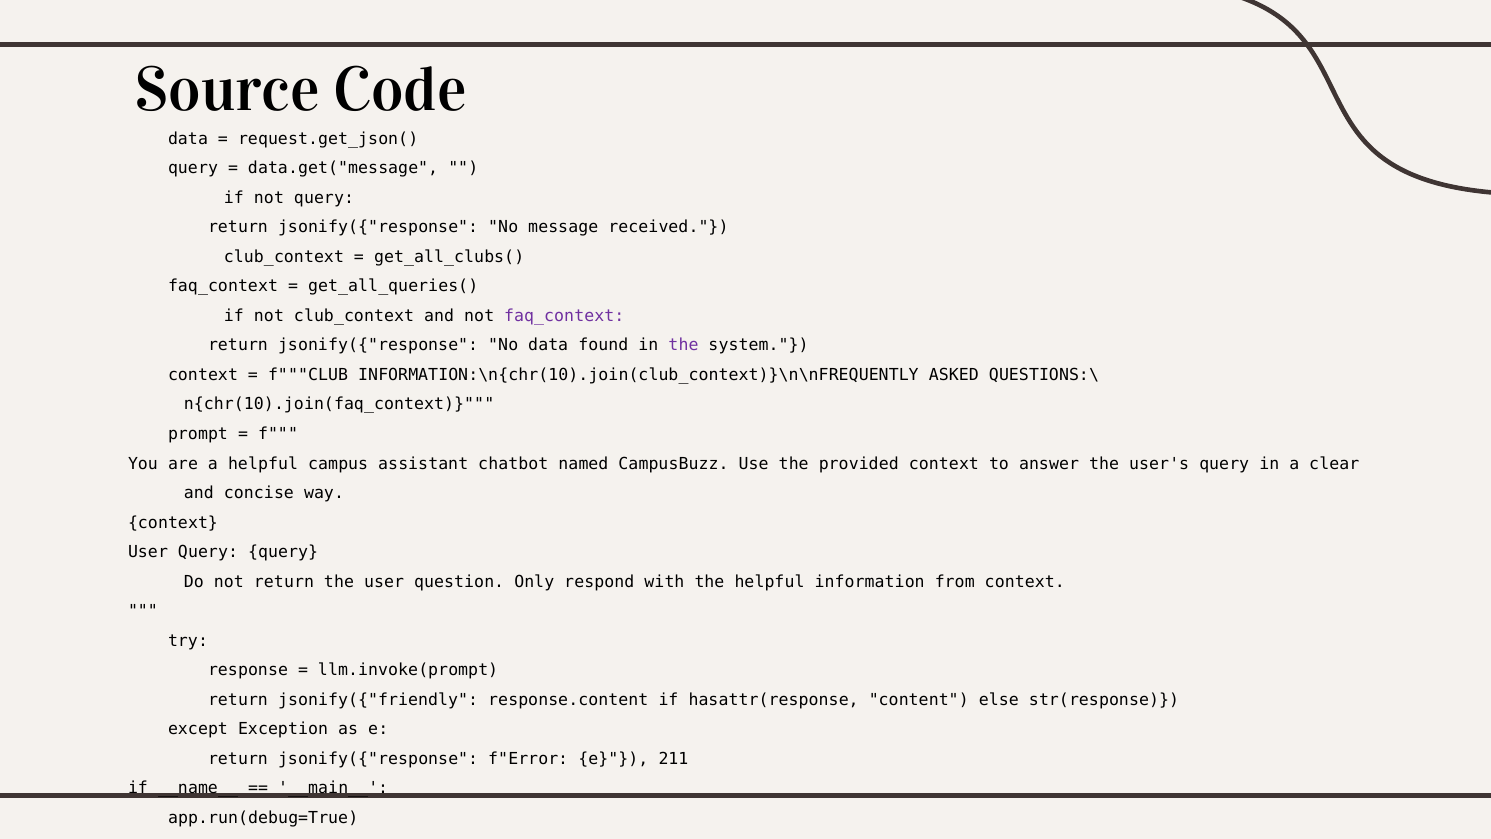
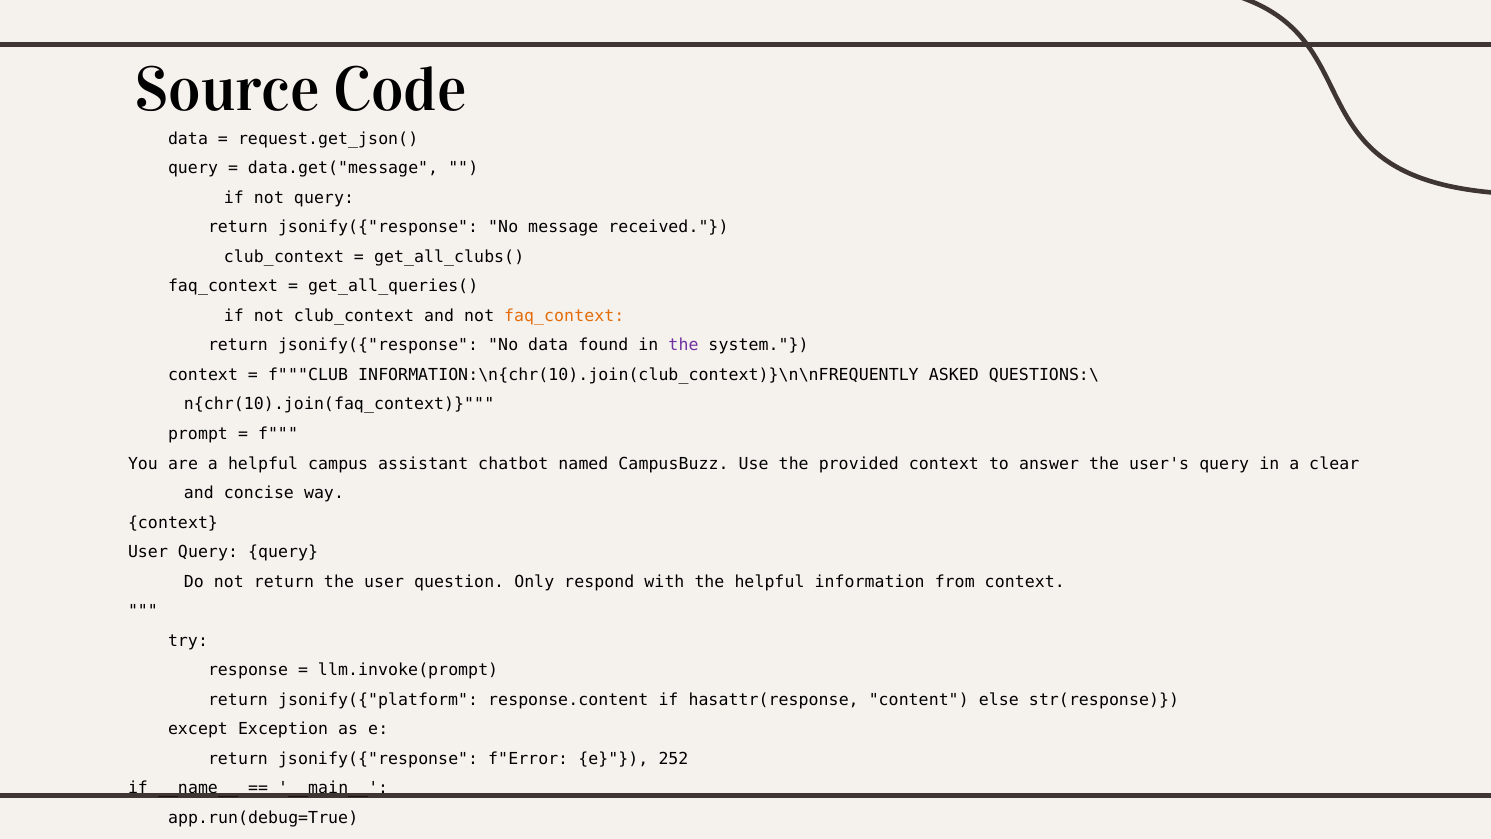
faq_context at (564, 316) colour: purple -> orange
jsonify({"friendly: jsonify({"friendly -> jsonify({"platform
211: 211 -> 252
